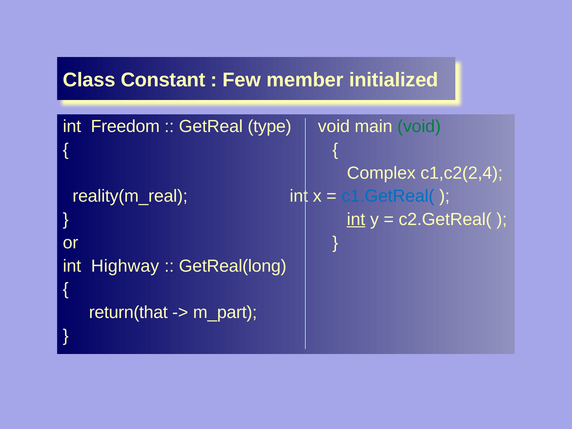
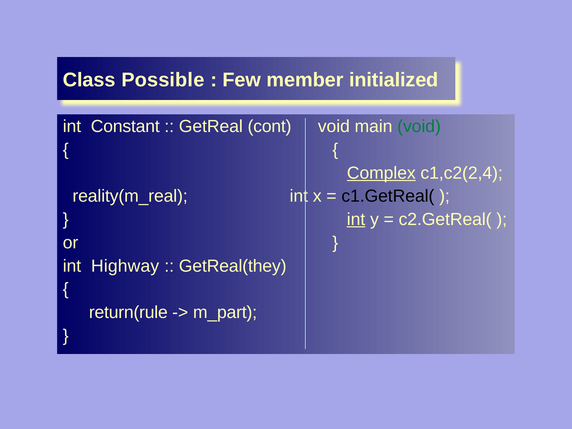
Constant: Constant -> Possible
Freedom: Freedom -> Constant
type: type -> cont
Complex underline: none -> present
c1.GetReal( colour: blue -> black
GetReal(long: GetReal(long -> GetReal(they
return(that: return(that -> return(rule
